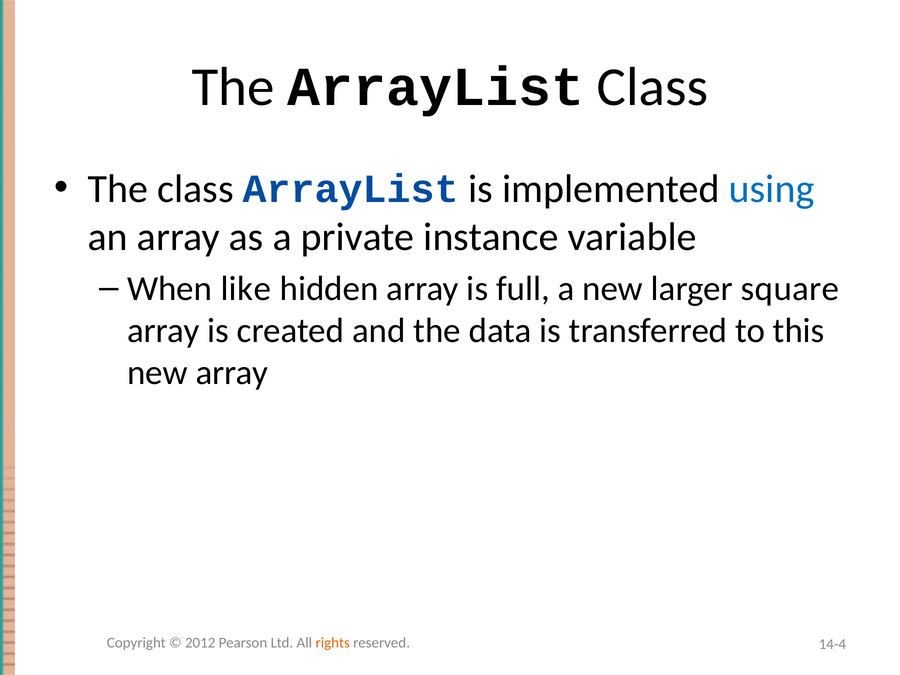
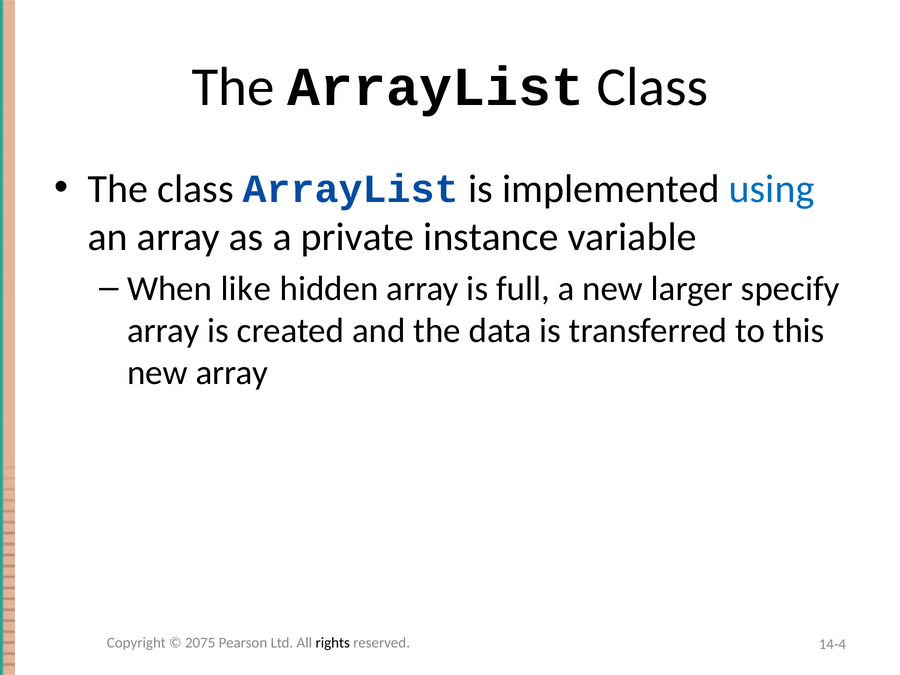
square: square -> specify
2012: 2012 -> 2075
rights colour: orange -> black
